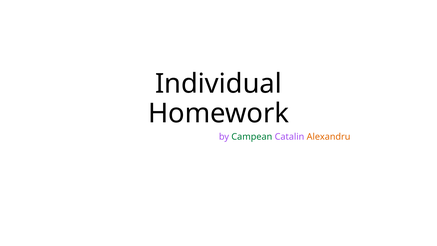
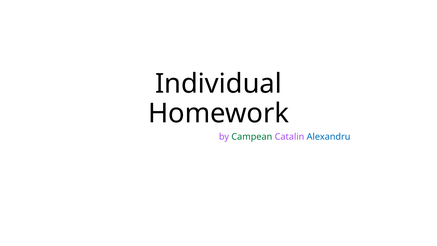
Alexandru colour: orange -> blue
